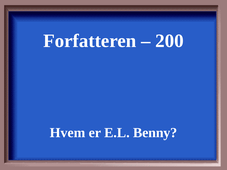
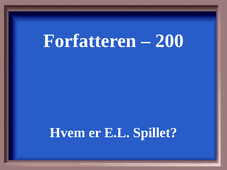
Benny: Benny -> Spillet
